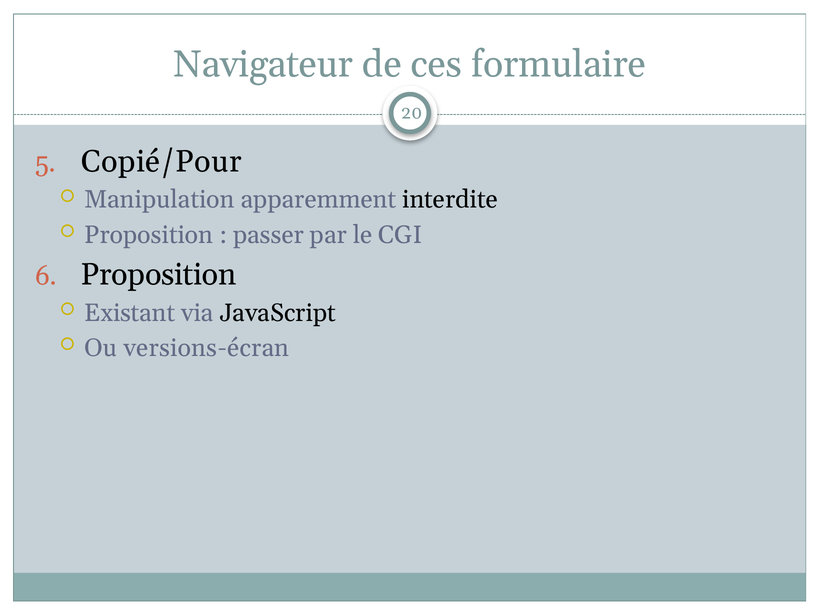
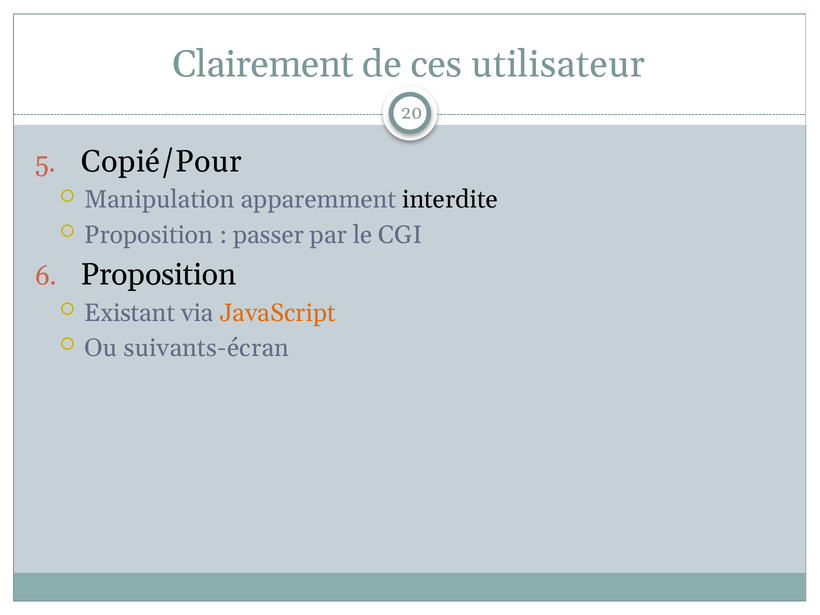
Navigateur: Navigateur -> Clairement
formulaire: formulaire -> utilisateur
JavaScript colour: black -> orange
versions-écran: versions-écran -> suivants-écran
